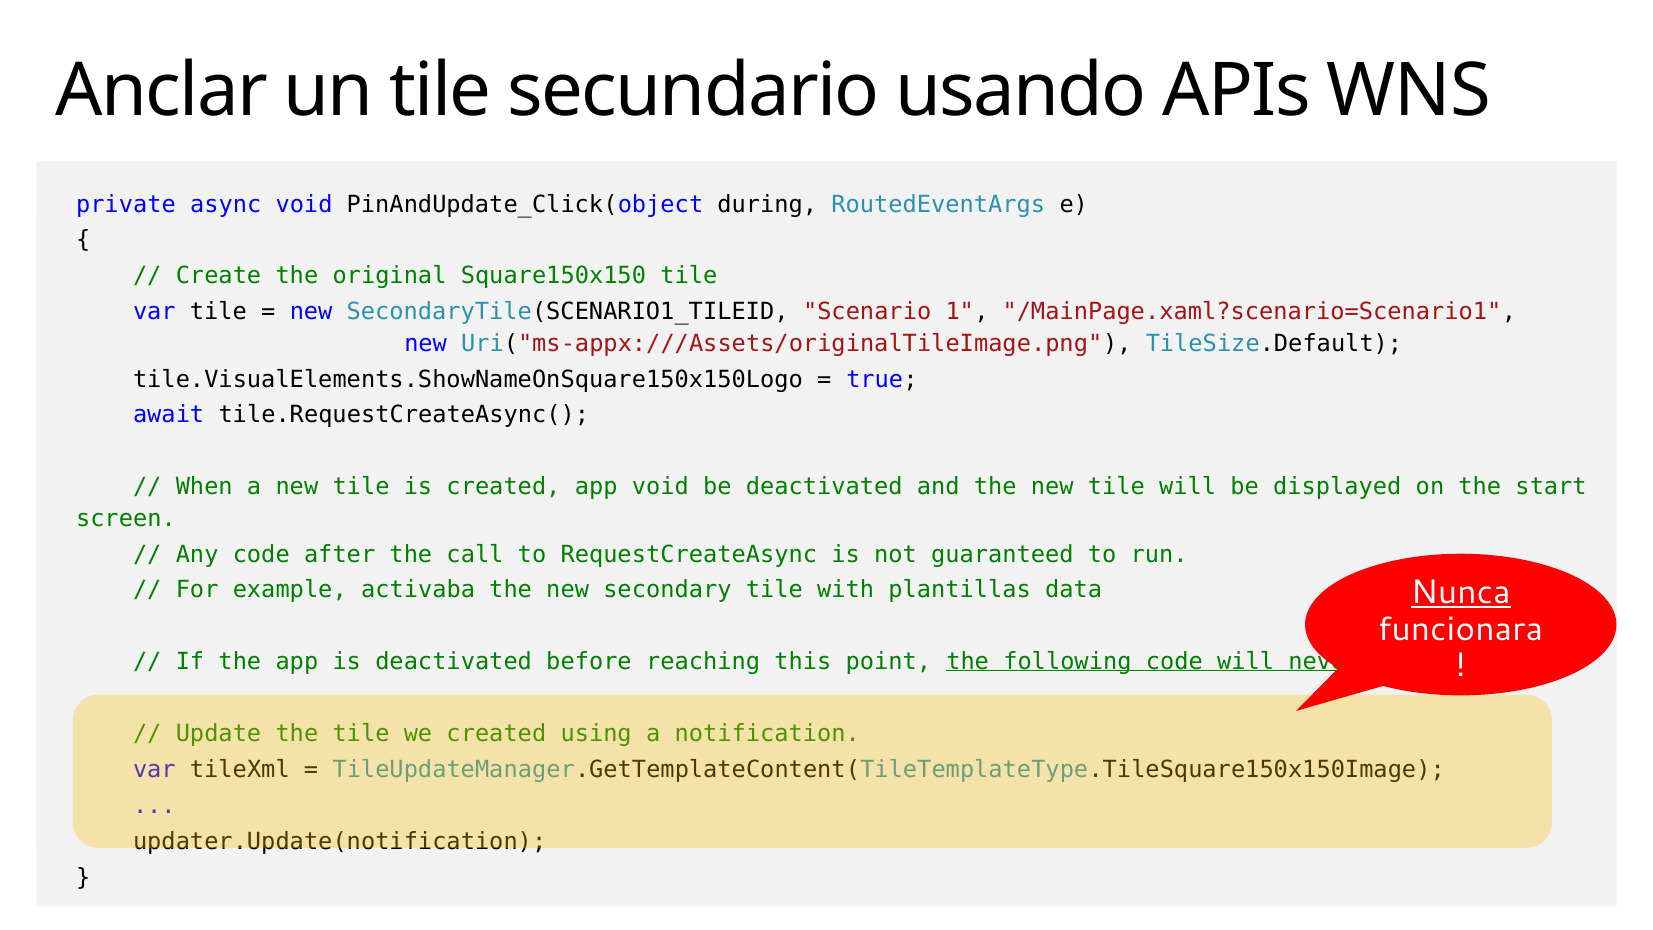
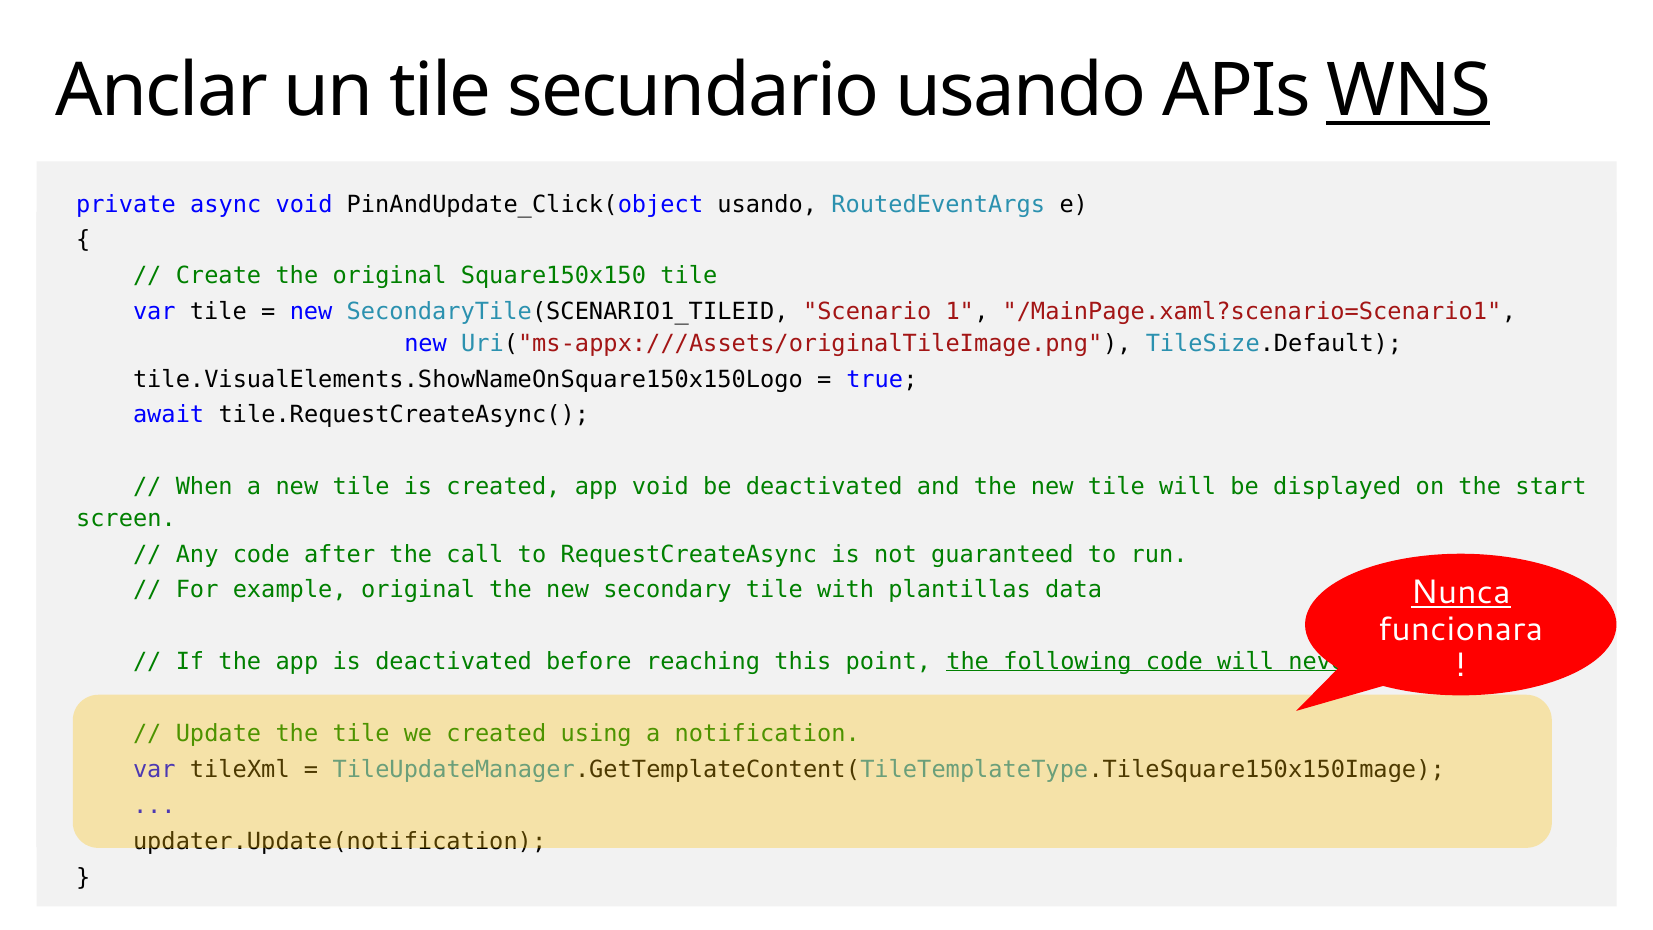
WNS underline: none -> present
PinAndUpdate_Click(object during: during -> usando
example activaba: activaba -> original
